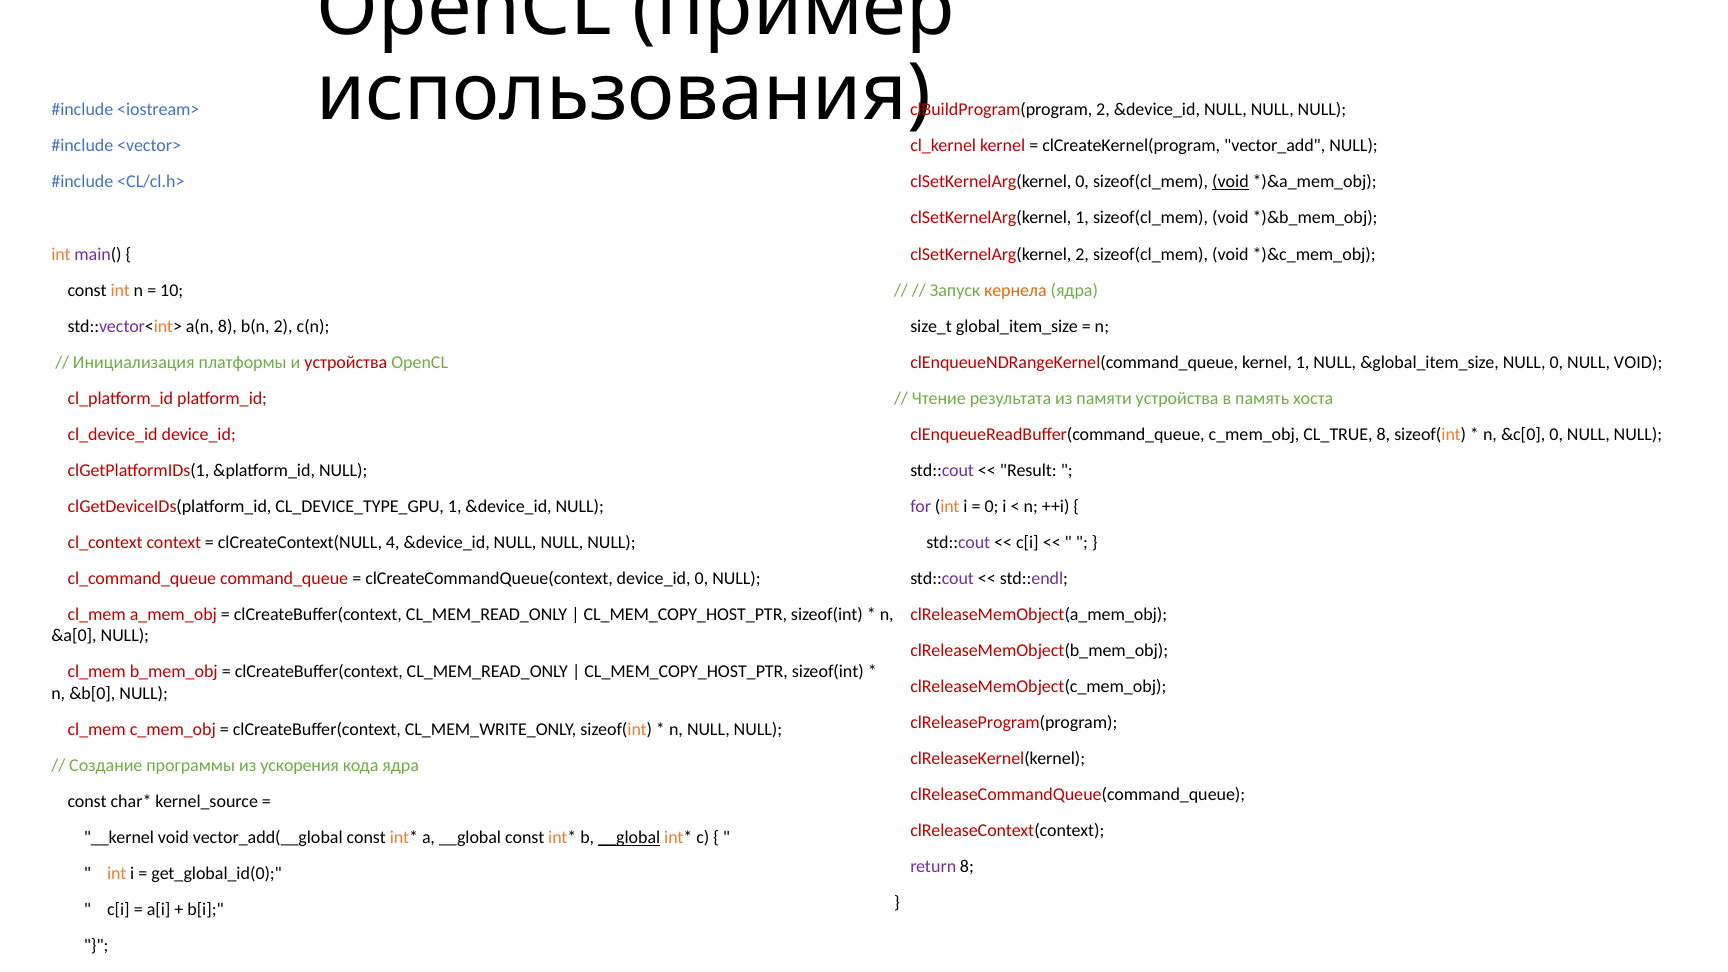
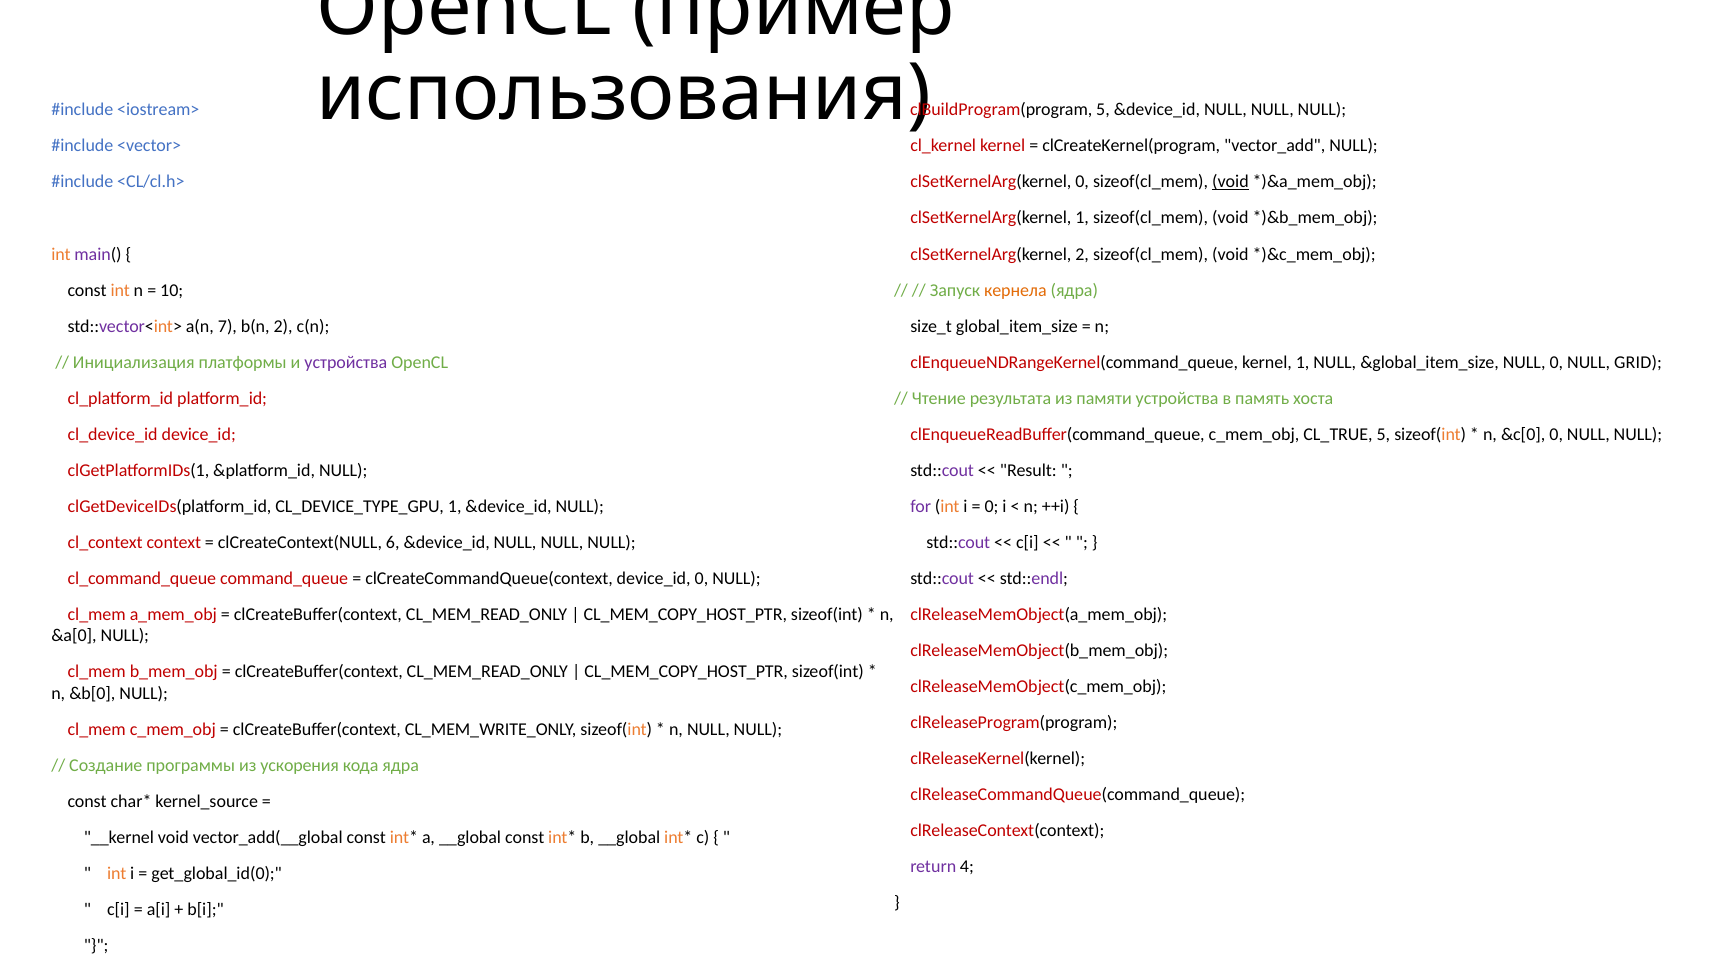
clBuildProgram(program 2: 2 -> 5
a(n 8: 8 -> 7
устройства at (346, 362) colour: red -> purple
NULL VOID: VOID -> GRID
CL_TRUE 8: 8 -> 5
4: 4 -> 6
__global at (629, 838) underline: present -> none
return 8: 8 -> 4
